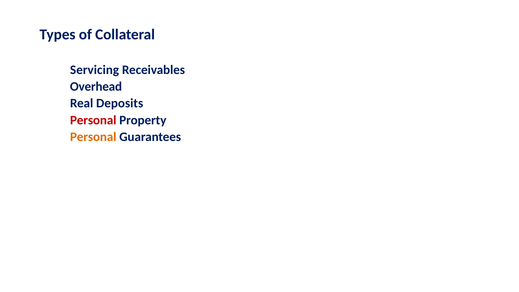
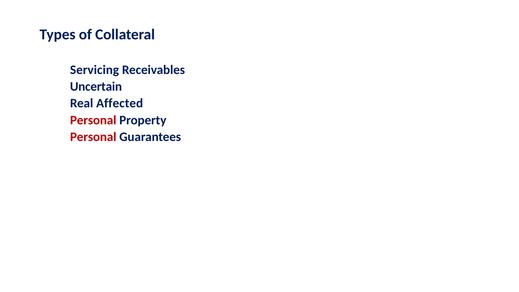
Overhead: Overhead -> Uncertain
Deposits: Deposits -> Affected
Personal at (93, 137) colour: orange -> red
